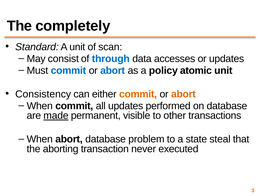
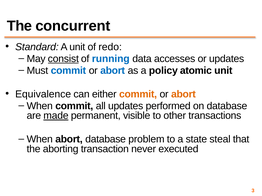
completely: completely -> concurrent
scan: scan -> redo
consist underline: none -> present
through: through -> running
Consistency: Consistency -> Equivalence
